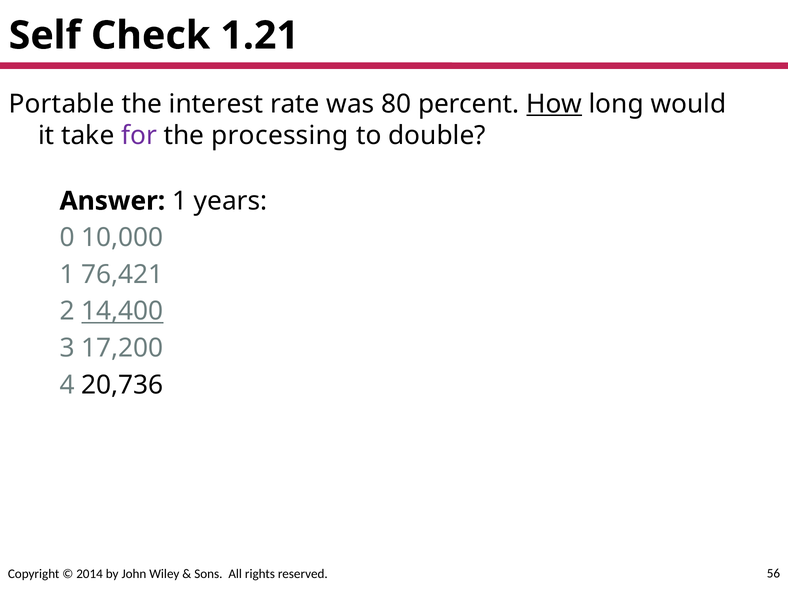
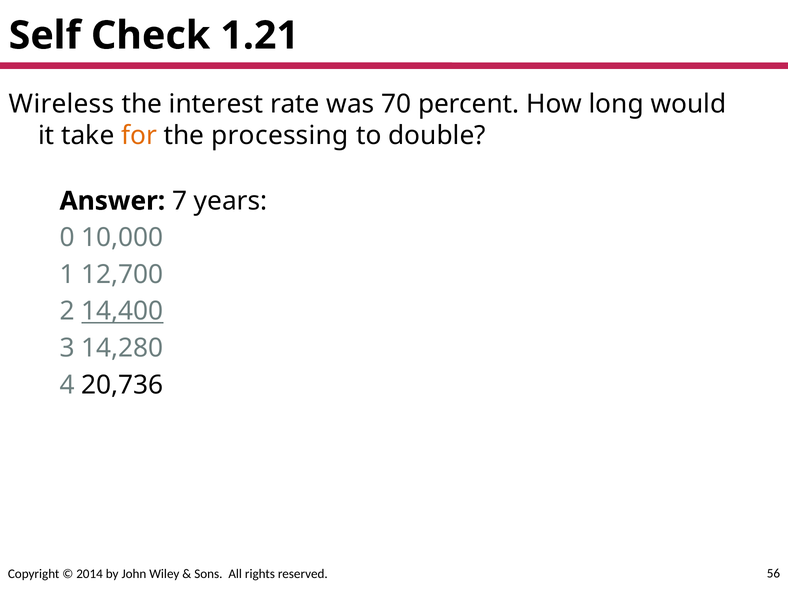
Portable: Portable -> Wireless
80: 80 -> 70
How underline: present -> none
for colour: purple -> orange
Answer 1: 1 -> 7
76,421: 76,421 -> 12,700
17,200: 17,200 -> 14,280
